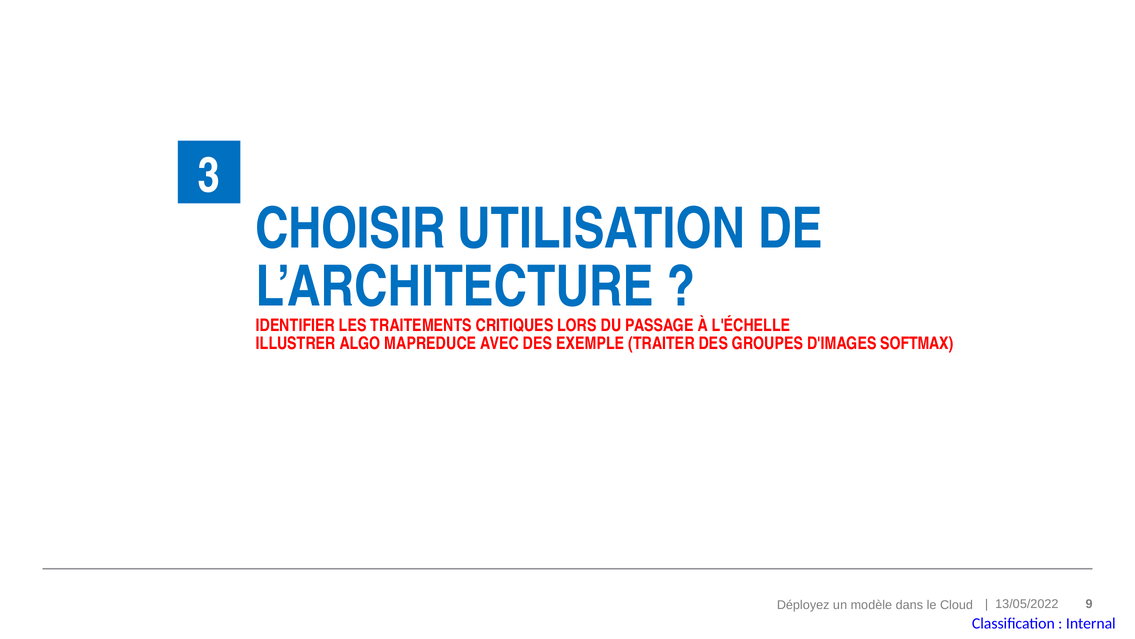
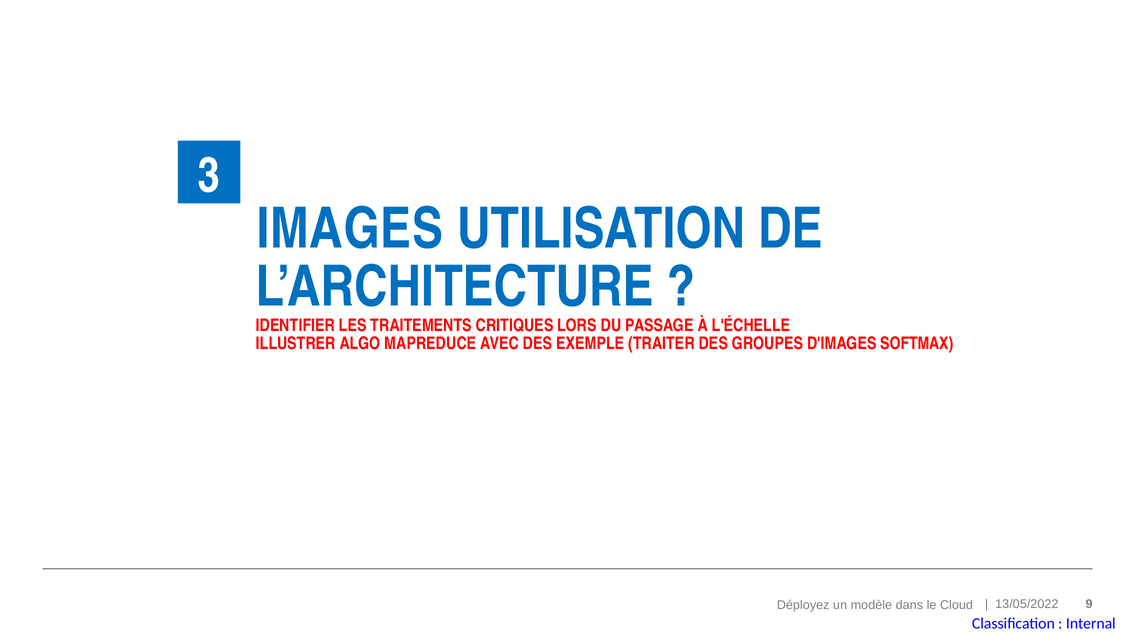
CHOISIR: CHOISIR -> IMAGES
